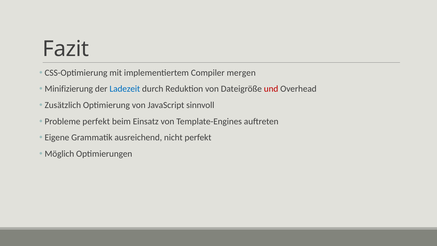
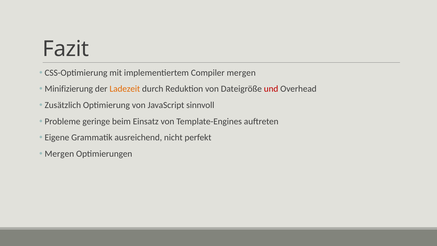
Ladezeit colour: blue -> orange
Probleme perfekt: perfekt -> geringe
Möglich at (59, 154): Möglich -> Mergen
